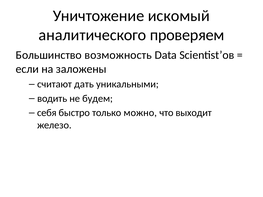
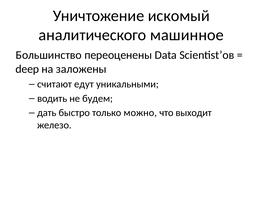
проверяем: проверяем -> машинное
возможность: возможность -> переоценены
если: если -> deep
дать: дать -> едут
себя: себя -> дать
